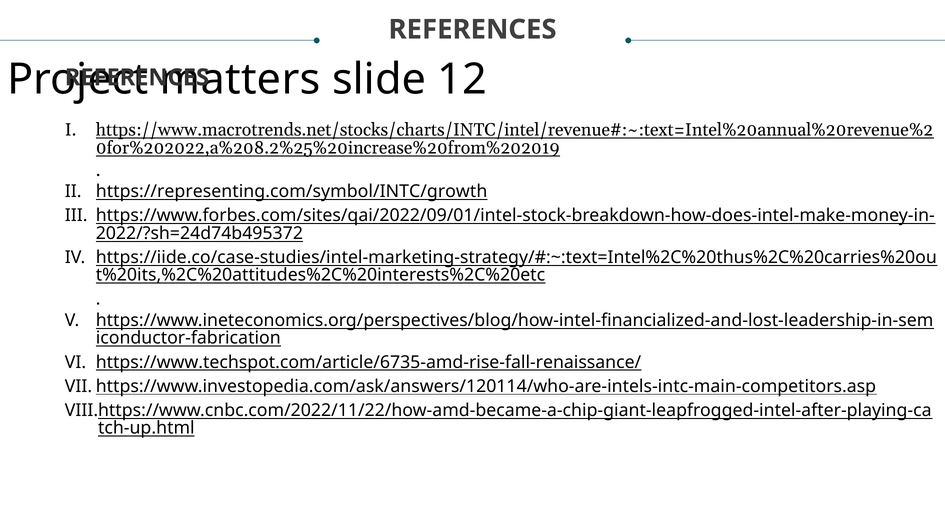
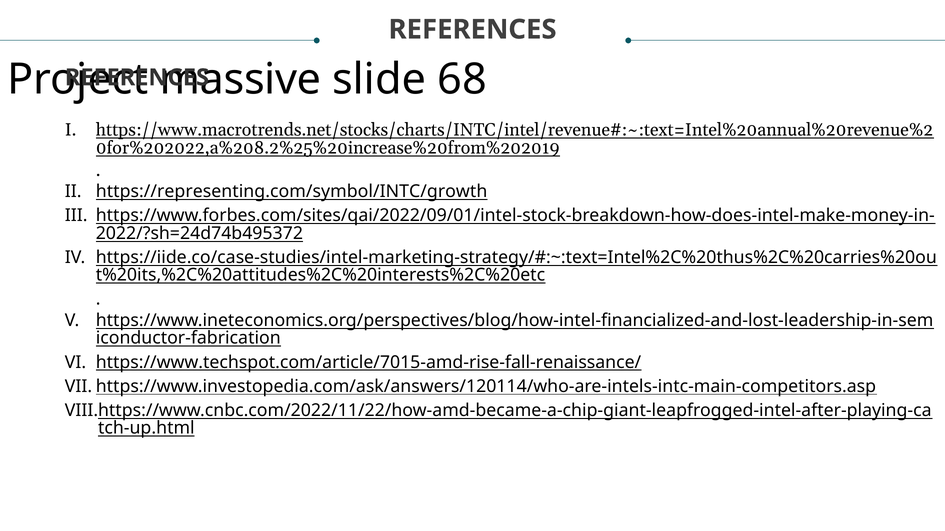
matters: matters -> massive
12: 12 -> 68
https://www.techspot.com/article/6735-amd-rise-fall-renaissance/: https://www.techspot.com/article/6735-amd-rise-fall-renaissance/ -> https://www.techspot.com/article/7015-amd-rise-fall-renaissance/
